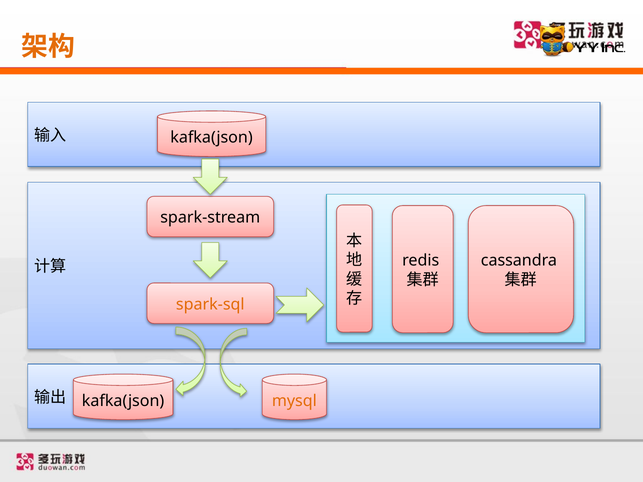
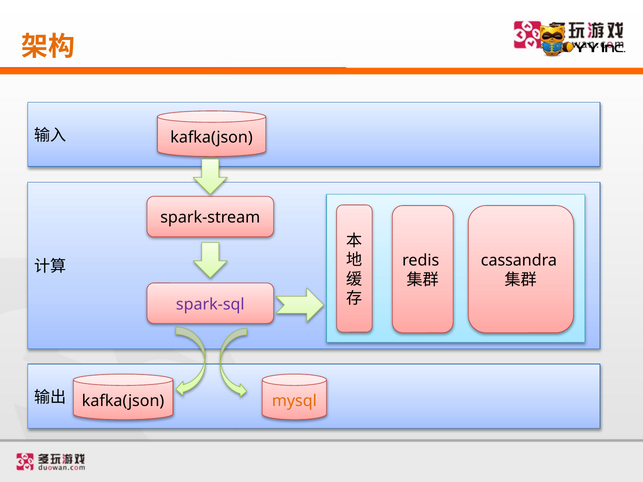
spark-sql colour: orange -> purple
